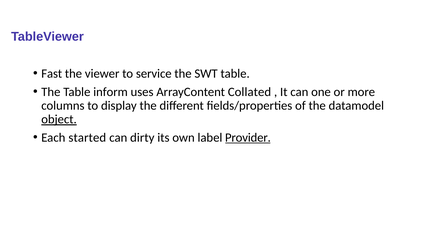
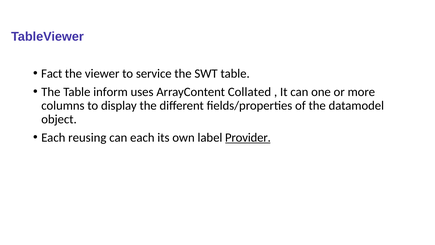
Fast: Fast -> Fact
object underline: present -> none
started: started -> reusing
can dirty: dirty -> each
